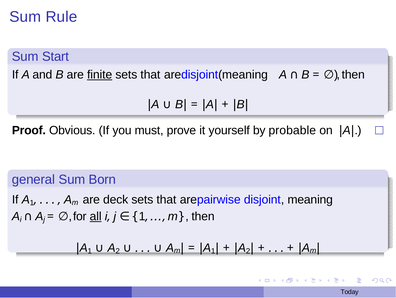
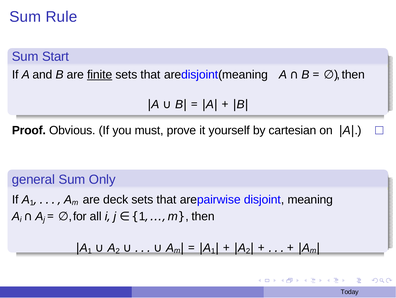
probable: probable -> cartesian
Born: Born -> Only
all underline: present -> none
